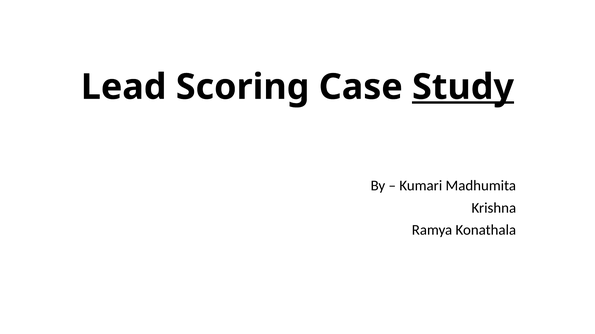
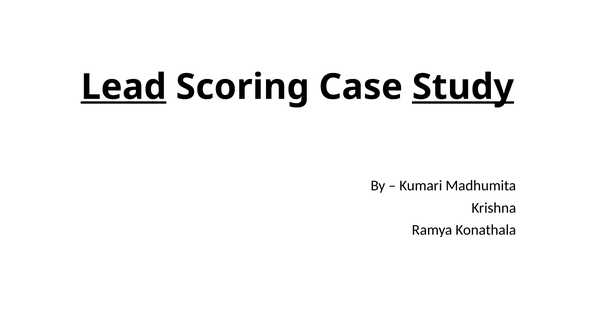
Lead underline: none -> present
